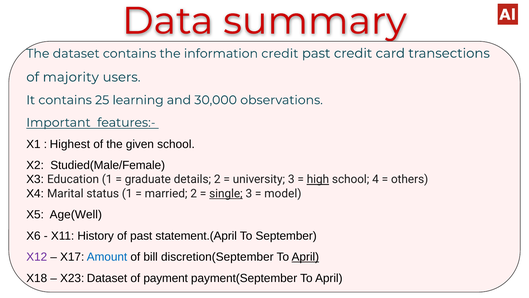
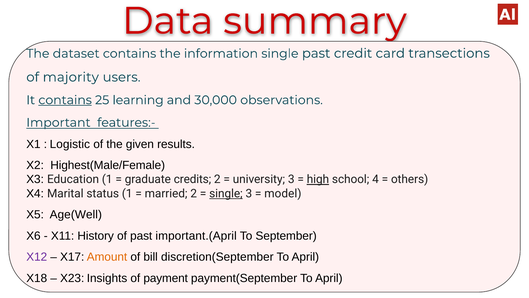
information credit: credit -> single
contains at (65, 100) underline: none -> present
Highest: Highest -> Logistic
given school: school -> results
Studied(Male/Female: Studied(Male/Female -> Highest(Male/Female
details: details -> credits
statement.(April: statement.(April -> important.(April
Amount colour: blue -> orange
April at (305, 257) underline: present -> none
X23 Dataset: Dataset -> Insights
